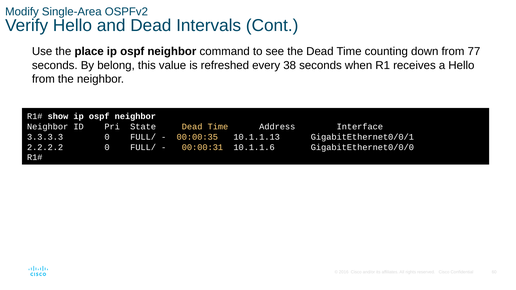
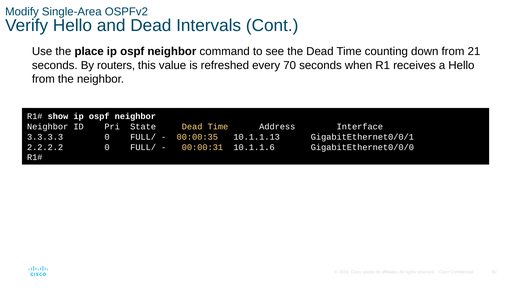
77: 77 -> 21
belong: belong -> routers
38: 38 -> 70
